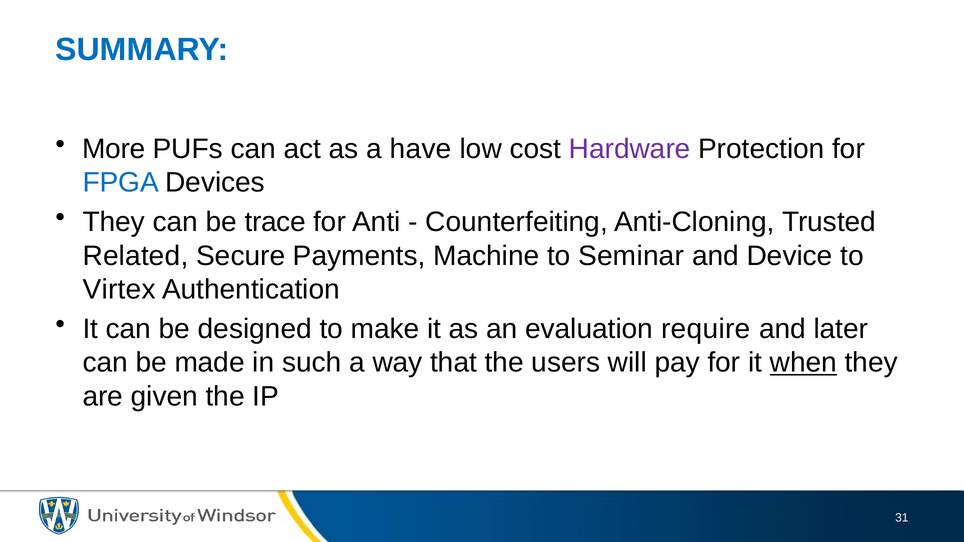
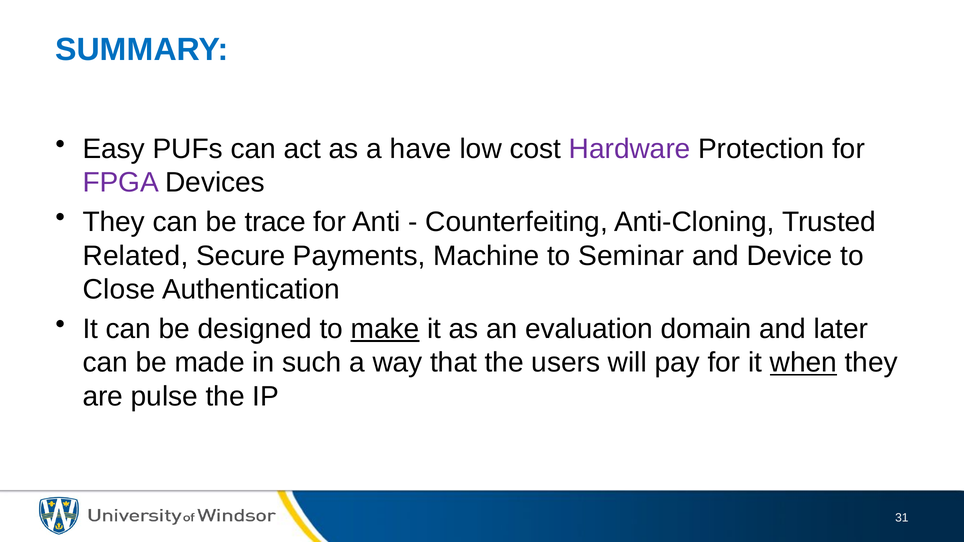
More: More -> Easy
FPGA colour: blue -> purple
Virtex: Virtex -> Close
make underline: none -> present
require: require -> domain
given: given -> pulse
